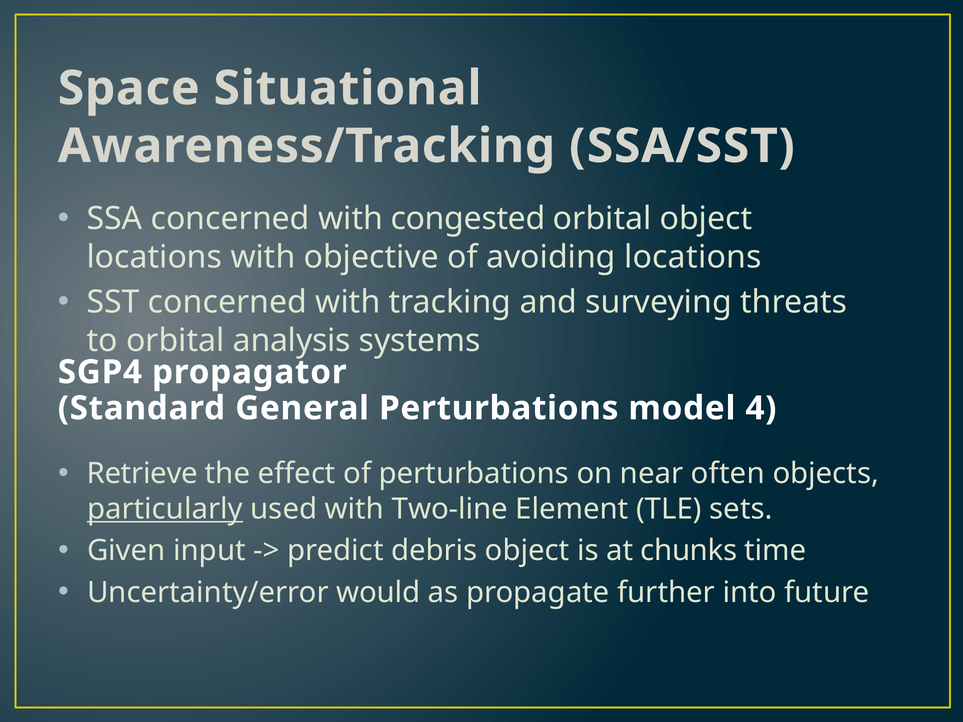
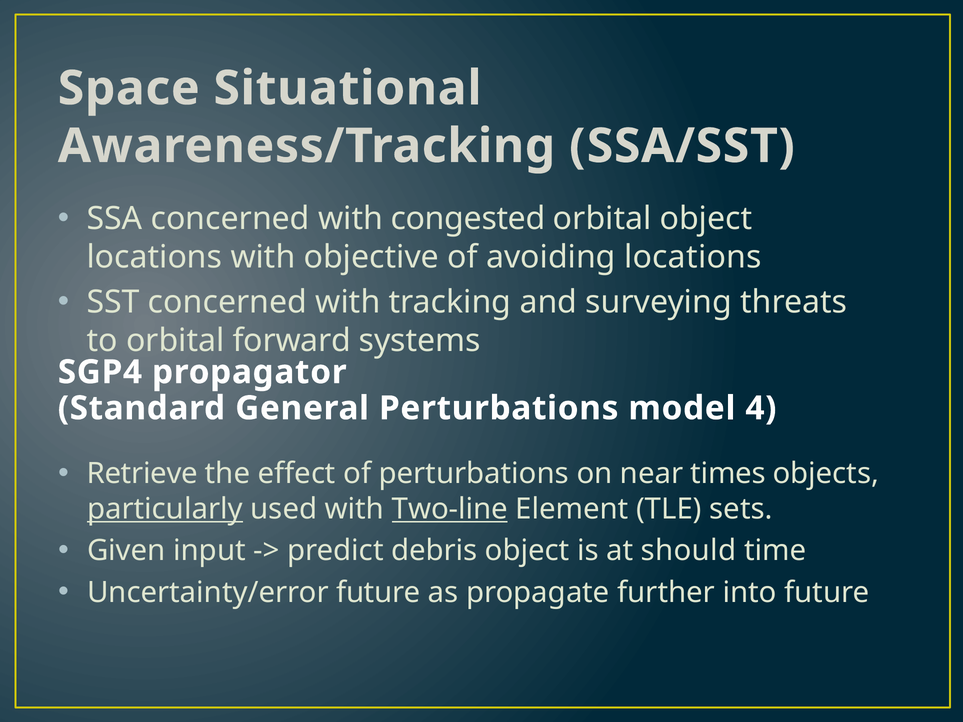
analysis: analysis -> forward
often: often -> times
Two-line underline: none -> present
chunks: chunks -> should
Uncertainty/error would: would -> future
